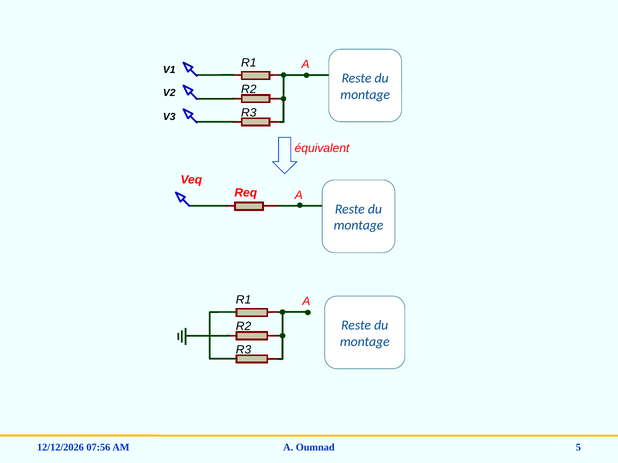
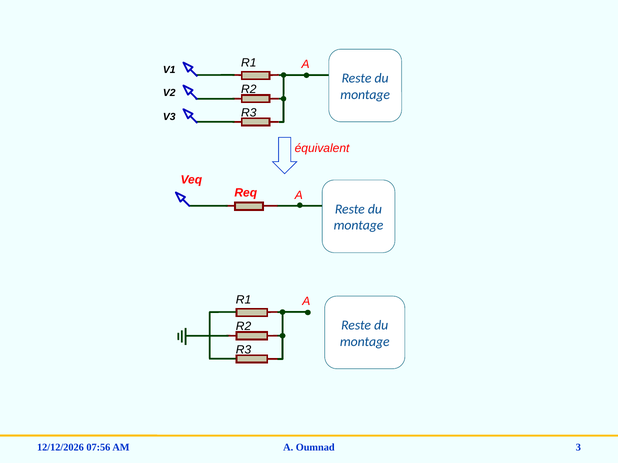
5: 5 -> 3
